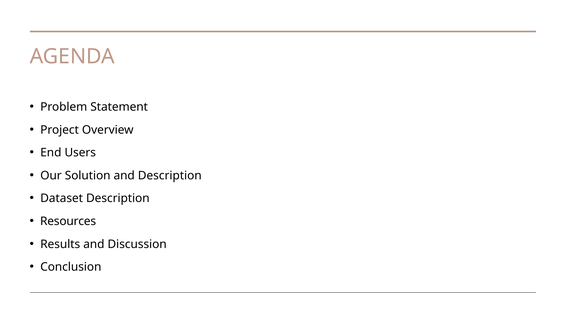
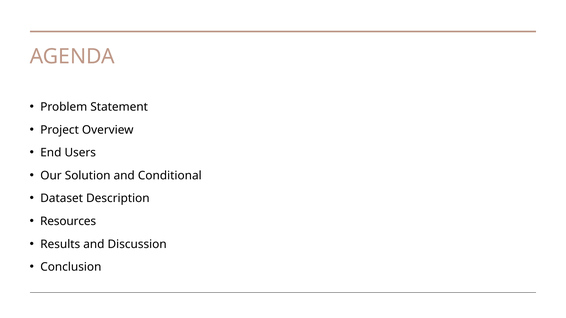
and Description: Description -> Conditional
